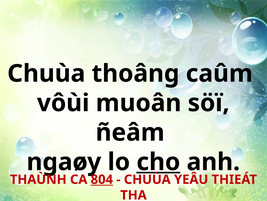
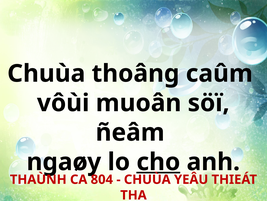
804 underline: present -> none
